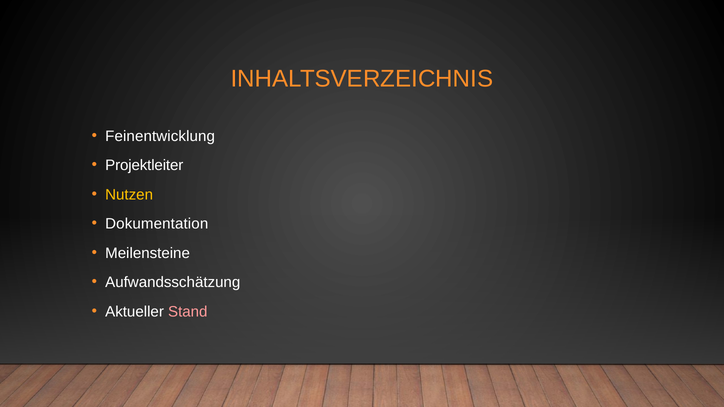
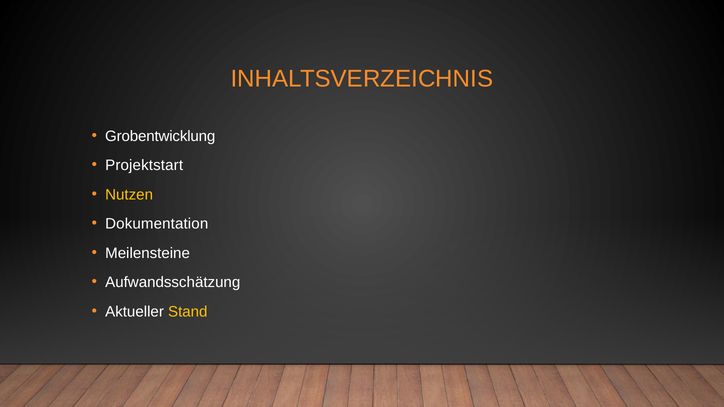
Feinentwicklung: Feinentwicklung -> Grobentwicklung
Projektleiter: Projektleiter -> Projektstart
Stand colour: pink -> yellow
